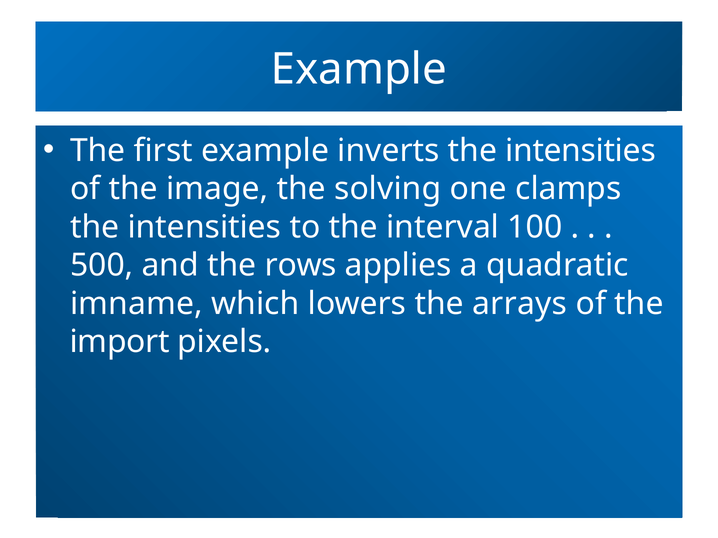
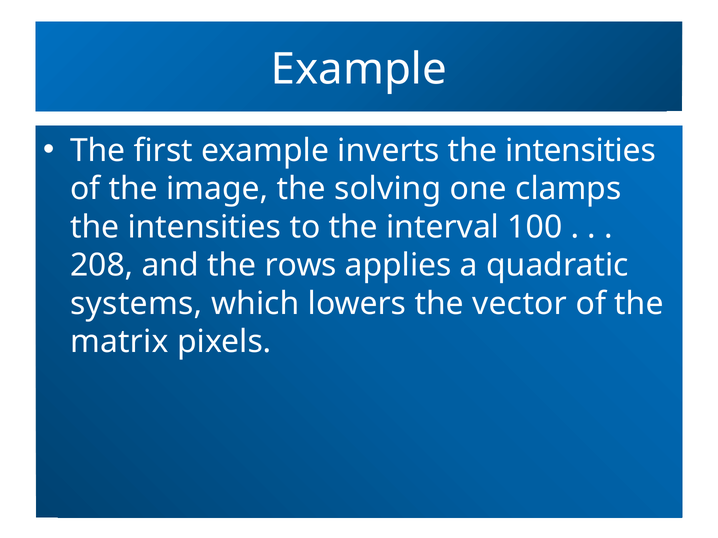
500: 500 -> 208
imname: imname -> systems
arrays: arrays -> vector
import: import -> matrix
